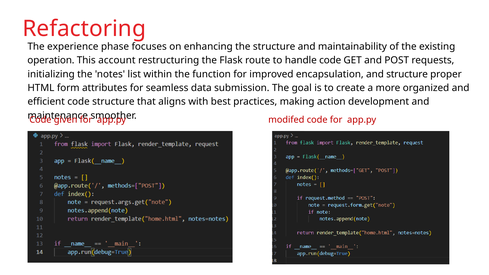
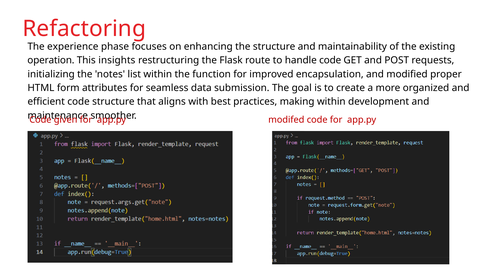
account: account -> insights
and structure: structure -> modified
making action: action -> within
